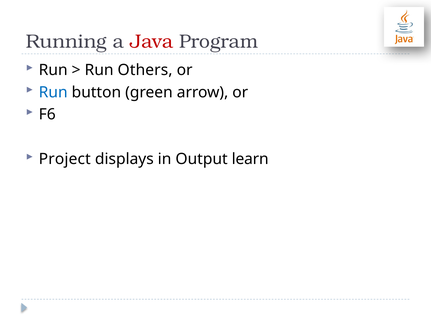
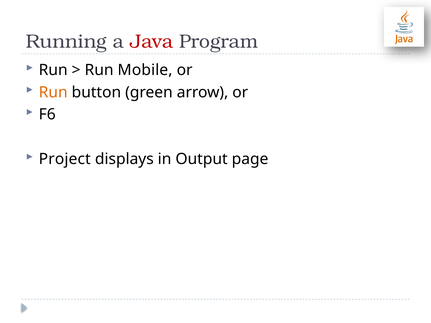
Others: Others -> Mobile
Run at (53, 92) colour: blue -> orange
learn: learn -> page
